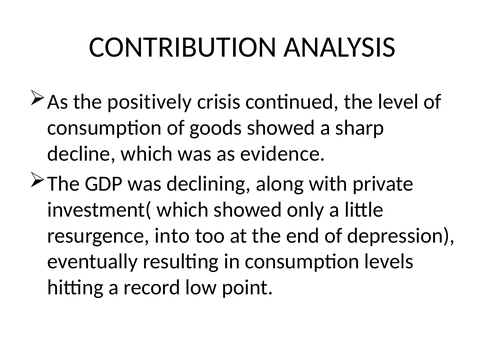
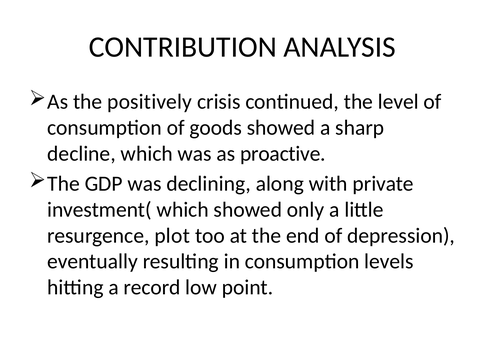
evidence: evidence -> proactive
into: into -> plot
